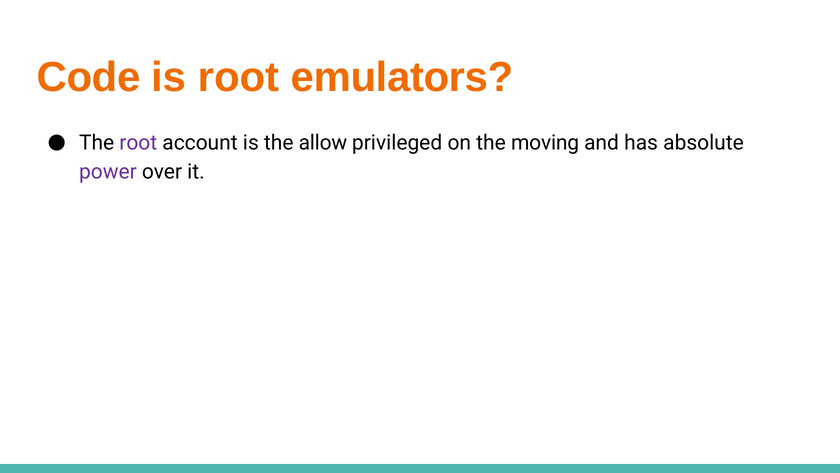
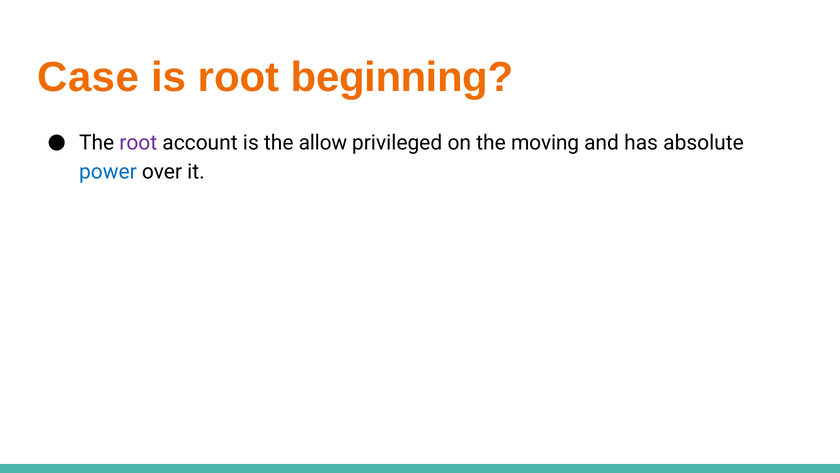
Code: Code -> Case
emulators: emulators -> beginning
power colour: purple -> blue
